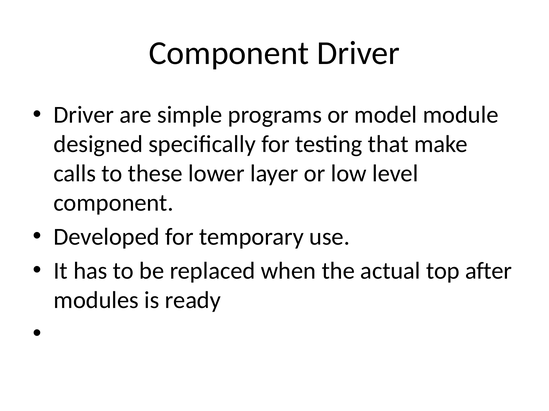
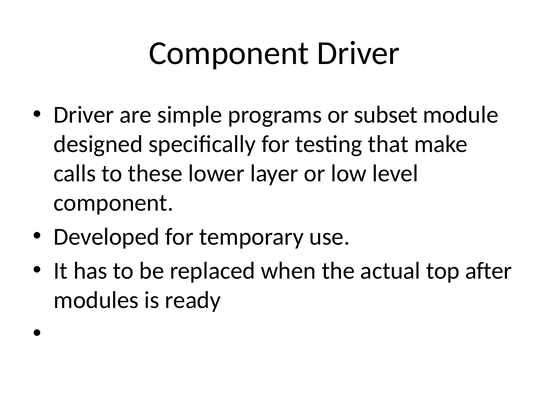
model: model -> subset
